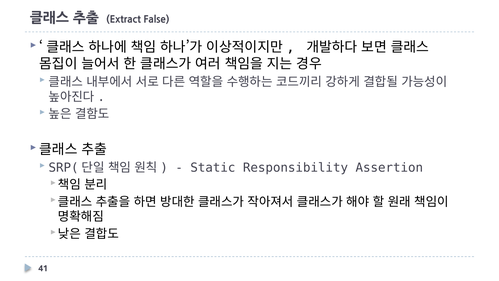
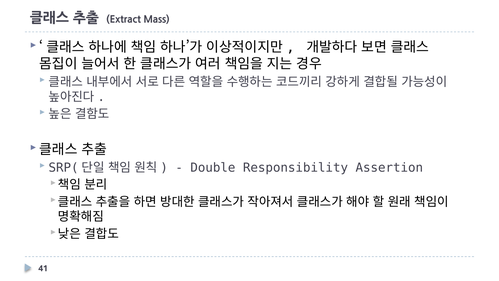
False: False -> Mass
Static: Static -> Double
